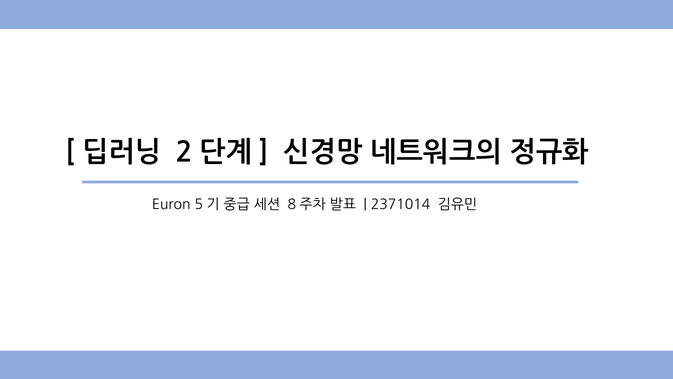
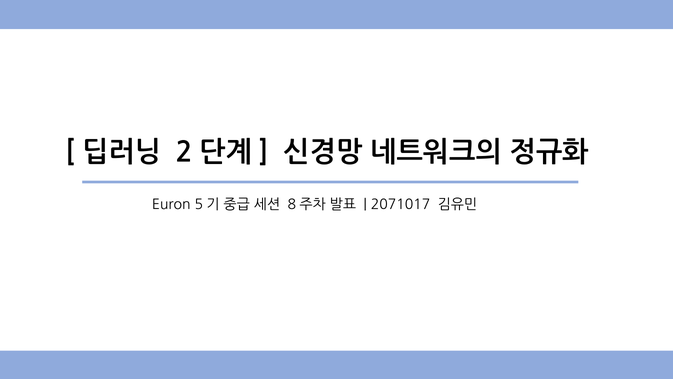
2371014: 2371014 -> 2071017
